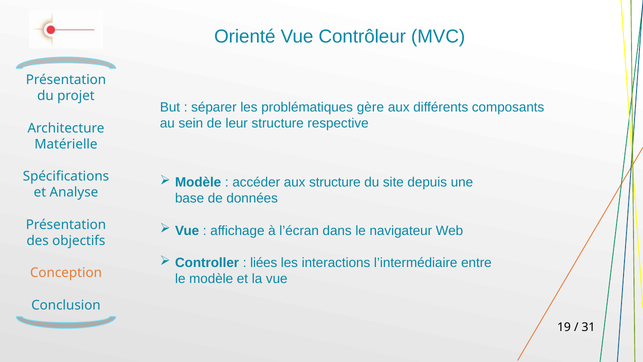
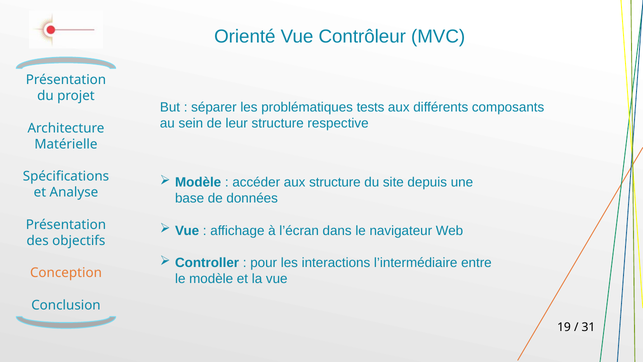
gère: gère -> tests
liées: liées -> pour
